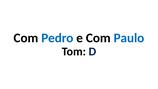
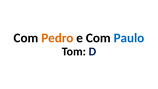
Pedro colour: blue -> orange
